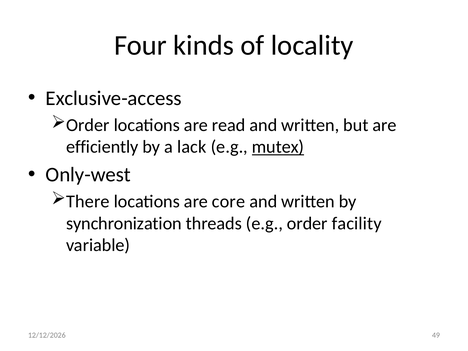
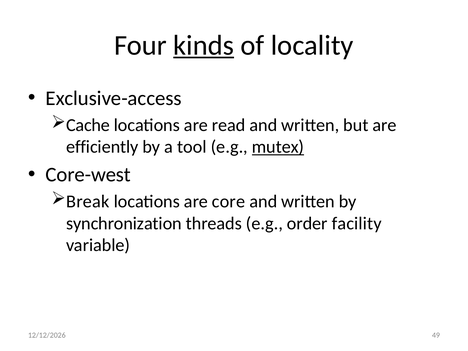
kinds underline: none -> present
Order at (88, 125): Order -> Cache
lack: lack -> tool
Only-west: Only-west -> Core-west
There: There -> Break
